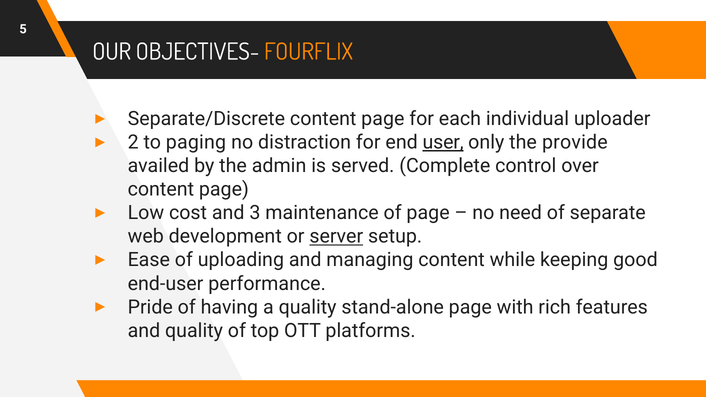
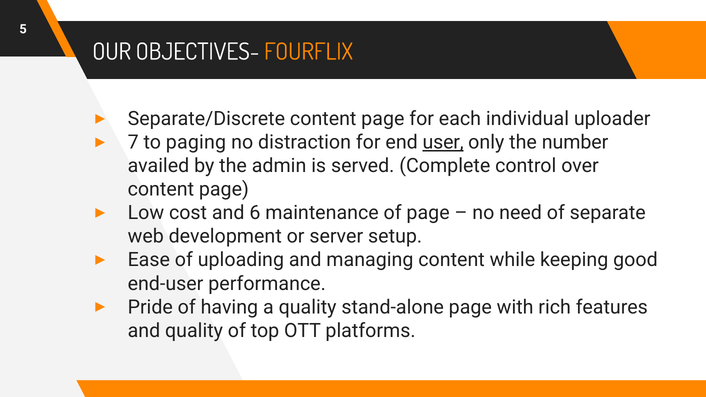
2: 2 -> 7
provide: provide -> number
3: 3 -> 6
server underline: present -> none
